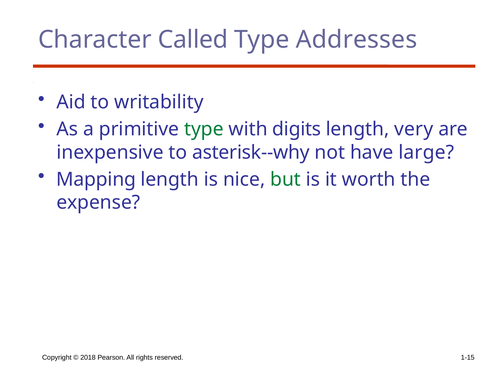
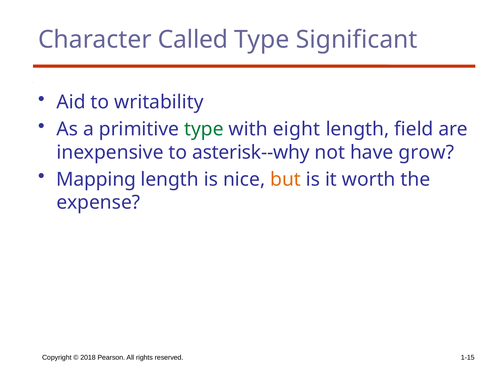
Addresses: Addresses -> Significant
digits: digits -> eight
very: very -> field
large: large -> grow
but colour: green -> orange
